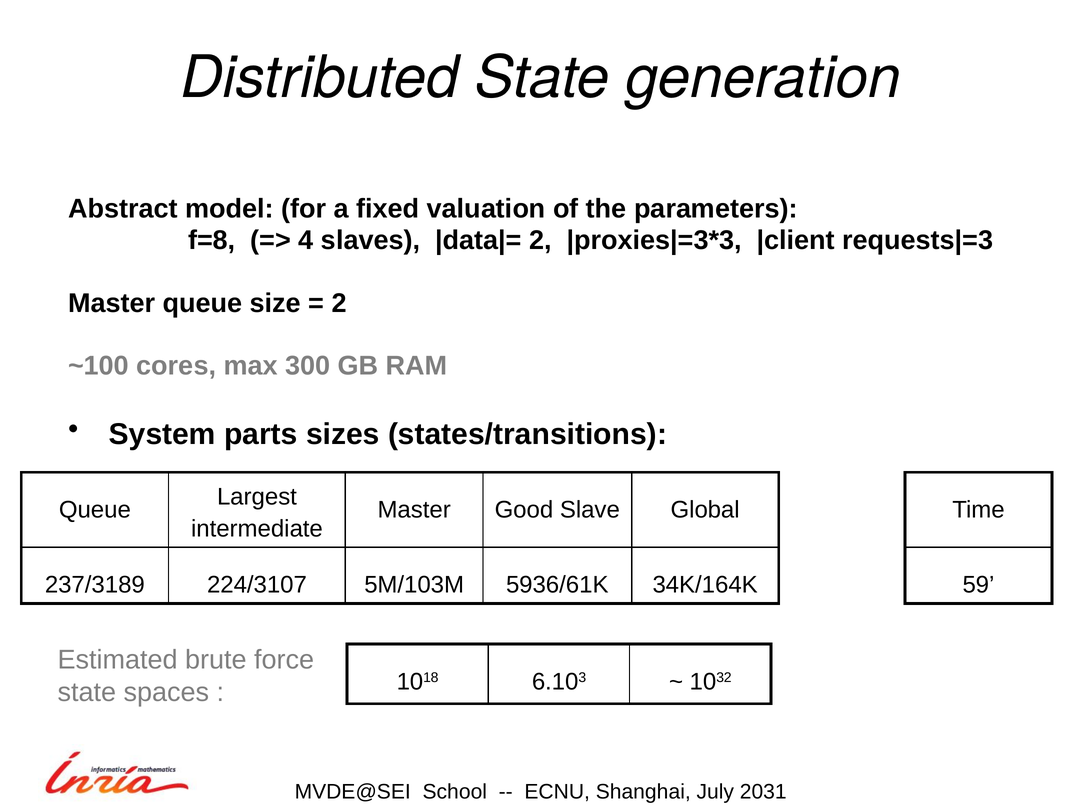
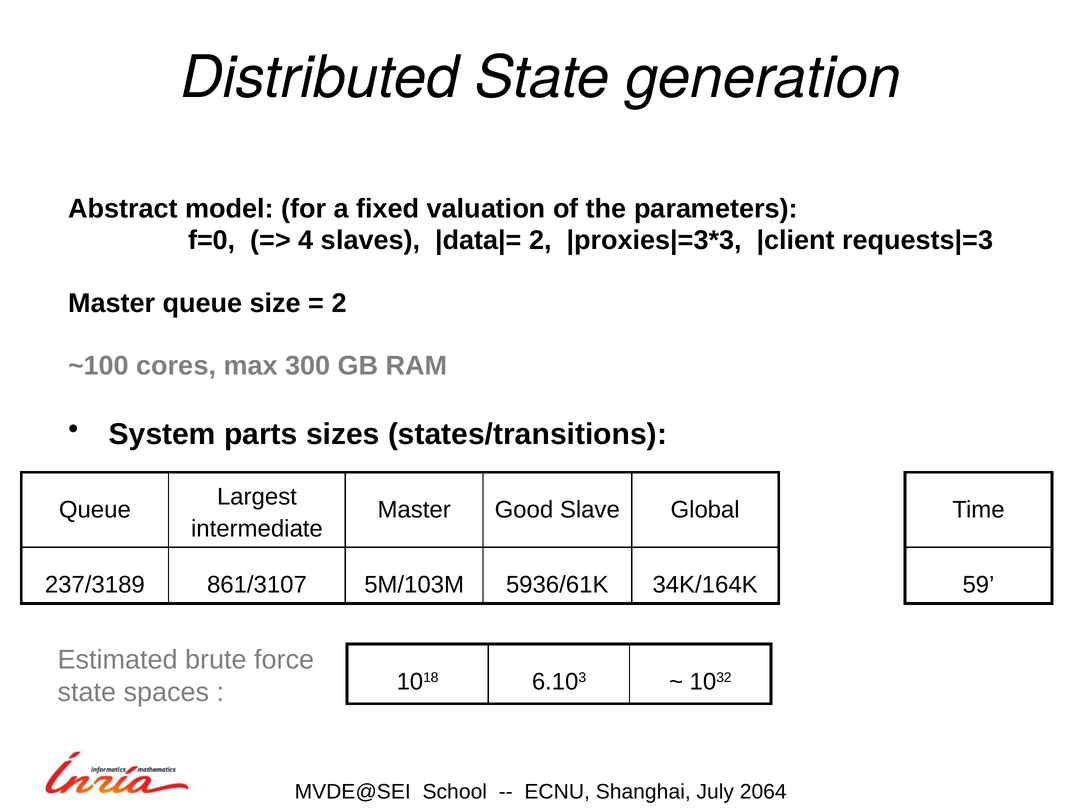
f=8: f=8 -> f=0
224/3107: 224/3107 -> 861/3107
2031: 2031 -> 2064
